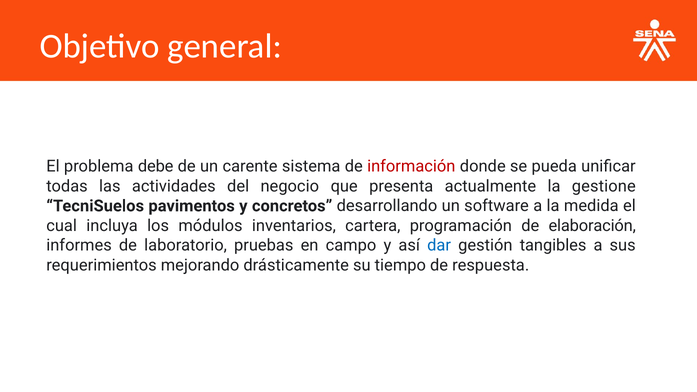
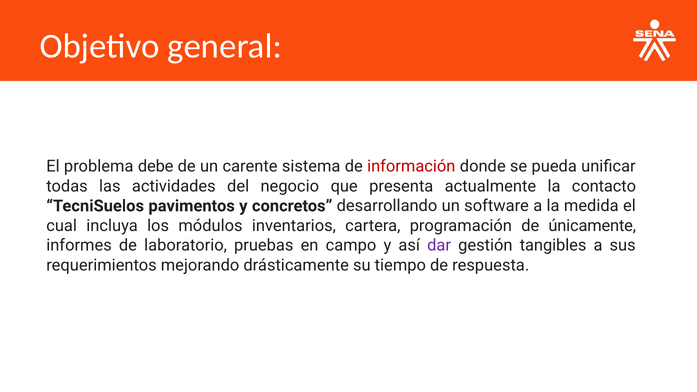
gestione: gestione -> contacto
elaboración: elaboración -> únicamente
dar colour: blue -> purple
